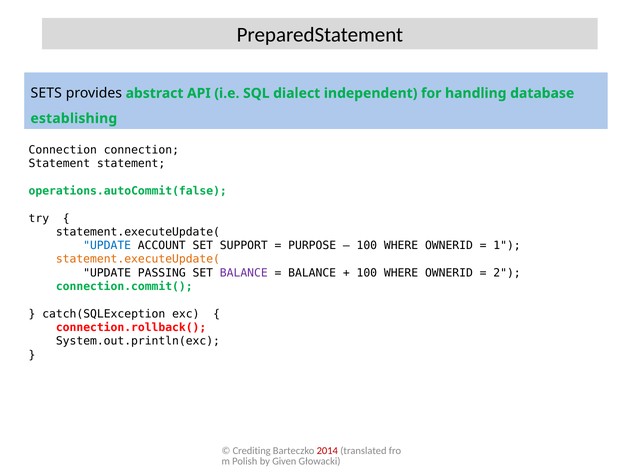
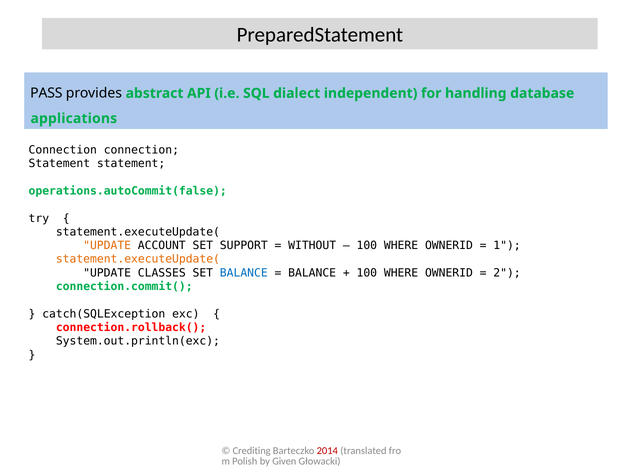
SETS: SETS -> PASS
establishing: establishing -> applications
UPDATE at (107, 246) colour: blue -> orange
PURPOSE: PURPOSE -> WITHOUT
PASSING: PASSING -> CLASSES
BALANCE at (244, 273) colour: purple -> blue
